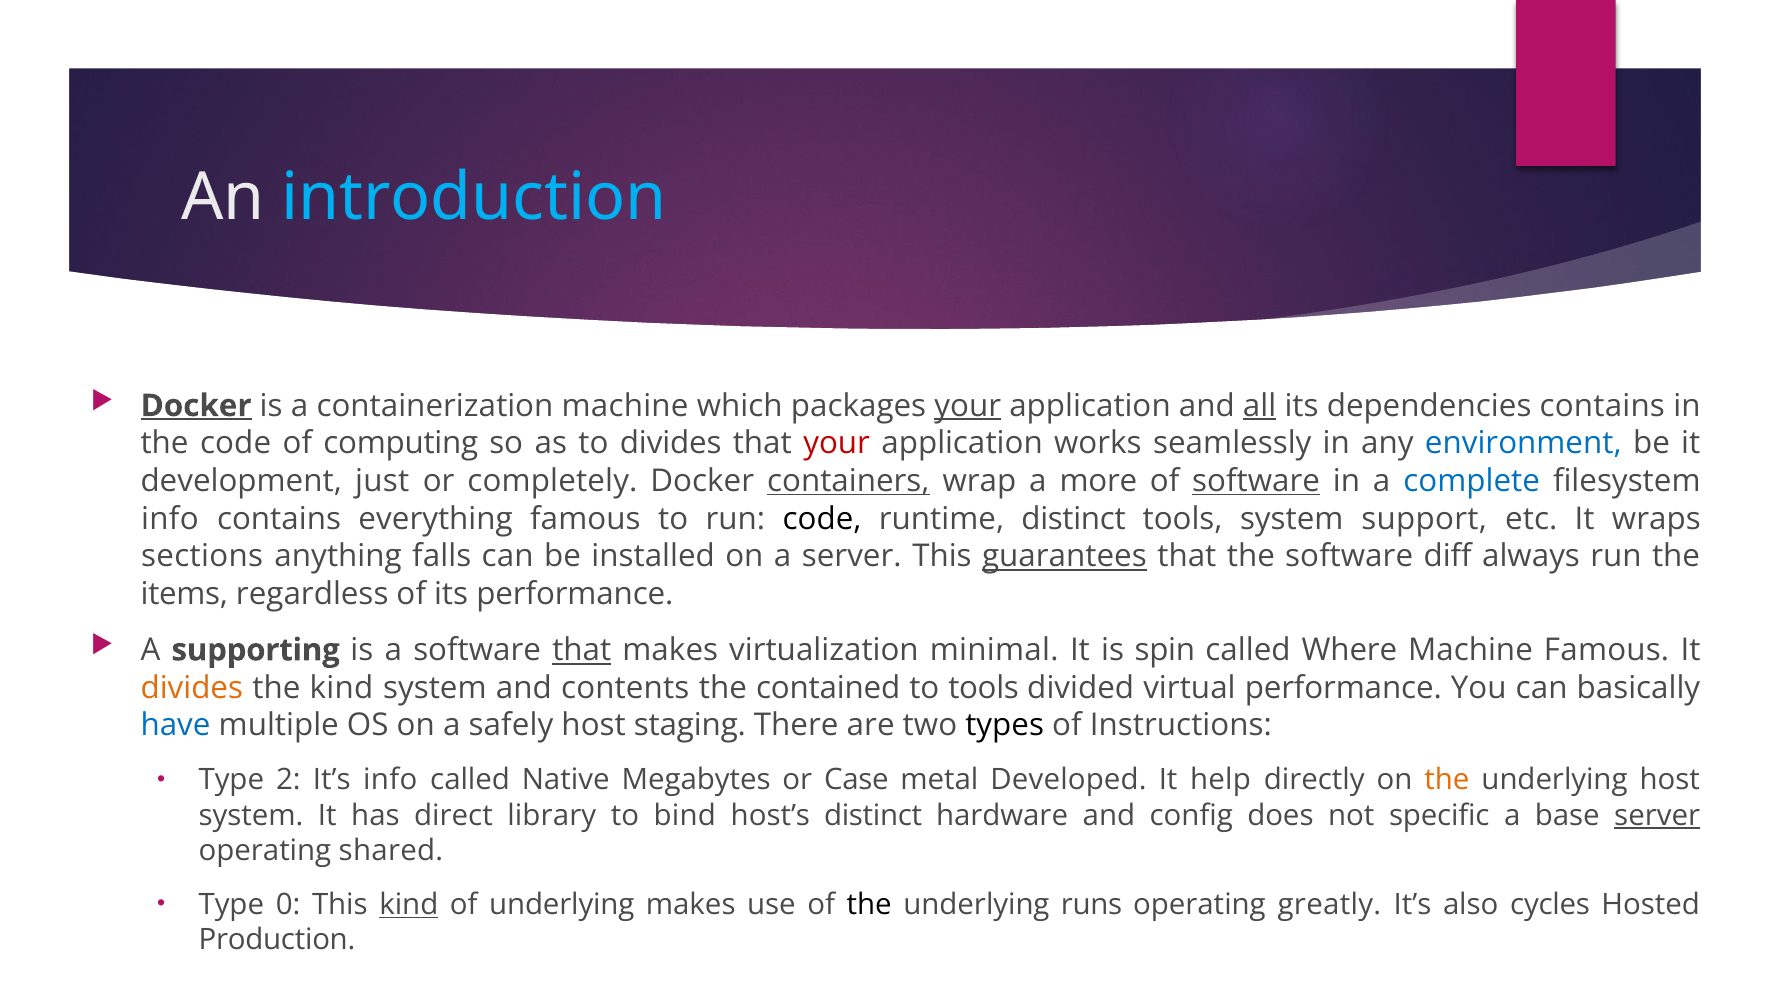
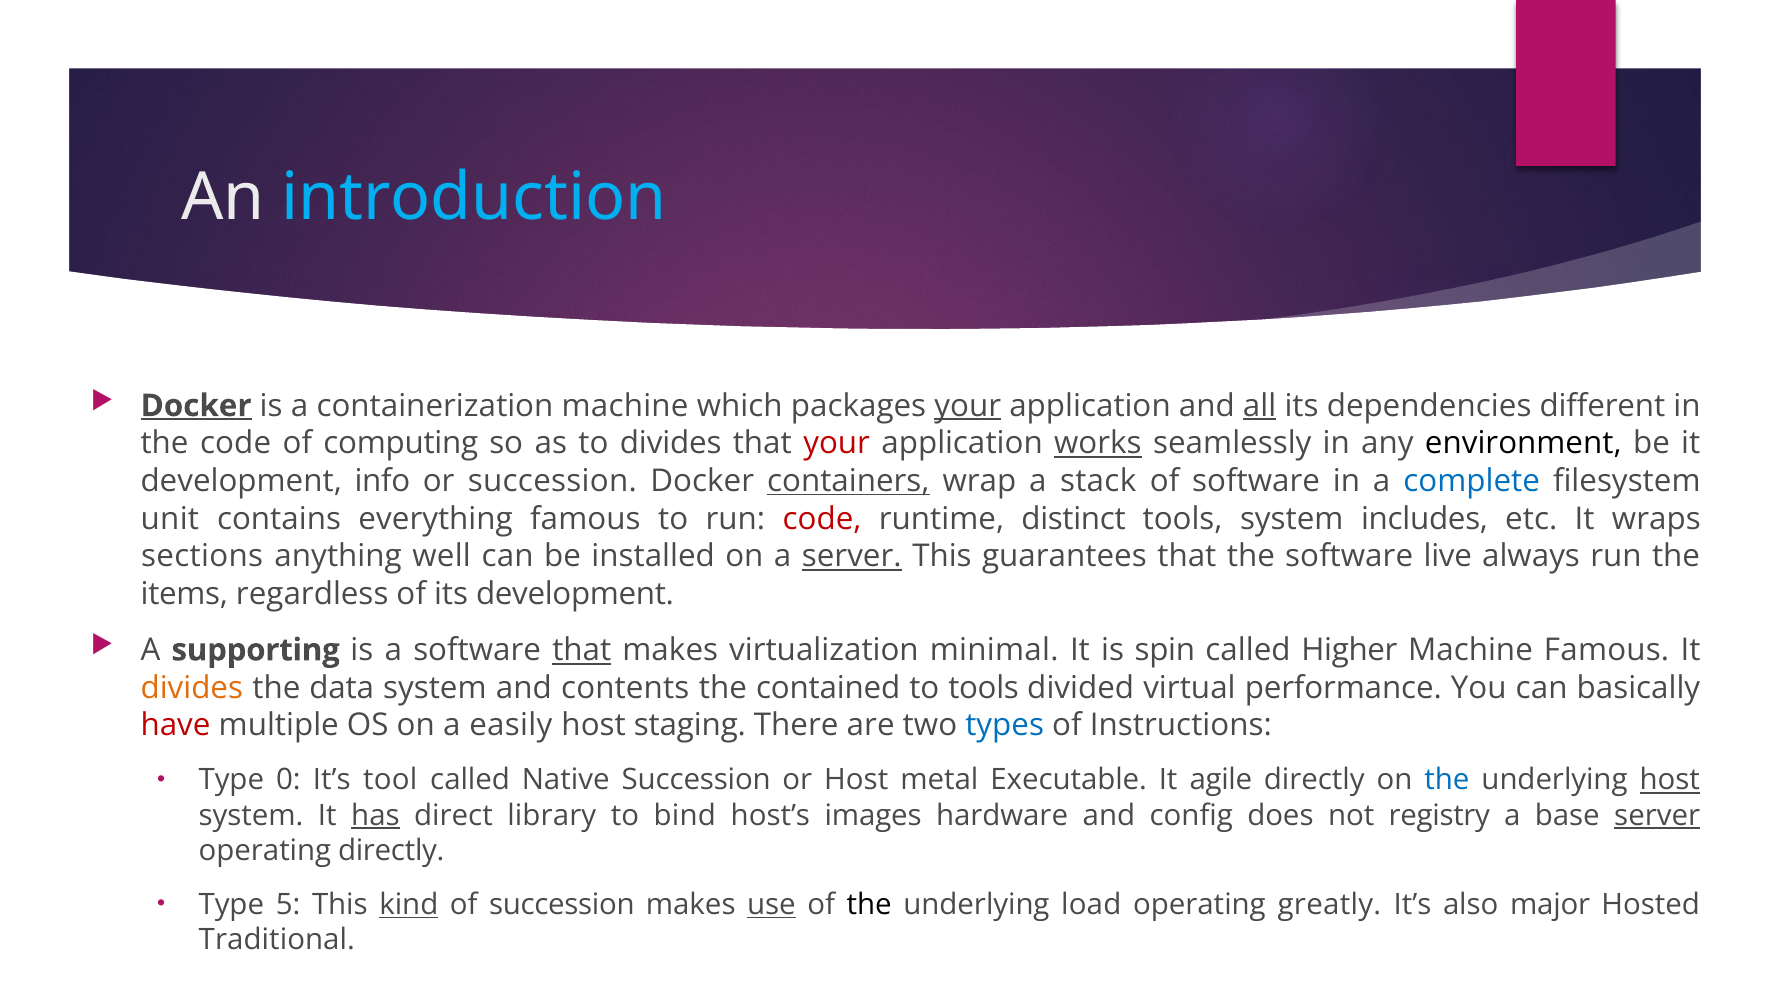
dependencies contains: contains -> different
works underline: none -> present
environment colour: blue -> black
just: just -> info
or completely: completely -> succession
more: more -> stack
software at (1256, 481) underline: present -> none
info at (170, 519): info -> unit
code at (822, 519) colour: black -> red
support: support -> includes
falls: falls -> well
server at (852, 556) underline: none -> present
guarantees underline: present -> none
diff: diff -> live
its performance: performance -> development
Where: Where -> Higher
the kind: kind -> data
have colour: blue -> red
safely: safely -> easily
types colour: black -> blue
2: 2 -> 0
It’s info: info -> tool
Native Megabytes: Megabytes -> Succession
or Case: Case -> Host
Developed: Developed -> Executable
help: help -> agile
the at (1447, 780) colour: orange -> blue
host at (1670, 780) underline: none -> present
has underline: none -> present
host’s distinct: distinct -> images
specific: specific -> registry
operating shared: shared -> directly
0: 0 -> 5
of underlying: underlying -> succession
use underline: none -> present
runs: runs -> load
cycles: cycles -> major
Production: Production -> Traditional
